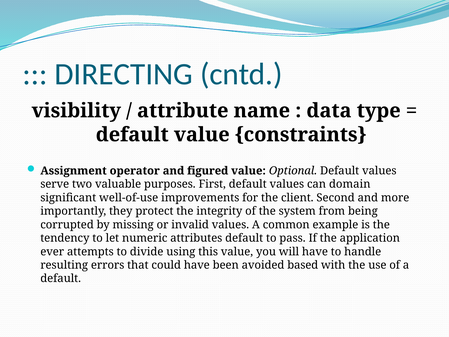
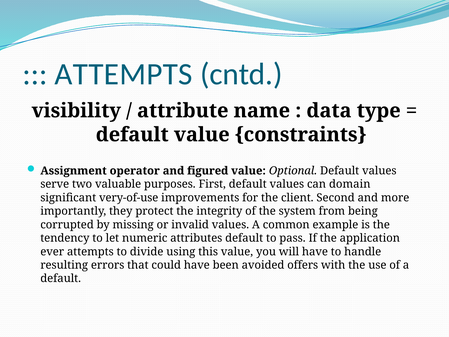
DIRECTING at (124, 74): DIRECTING -> ATTEMPTS
well-of-use: well-of-use -> very-of-use
based: based -> offers
